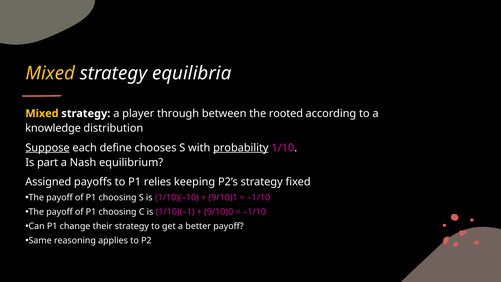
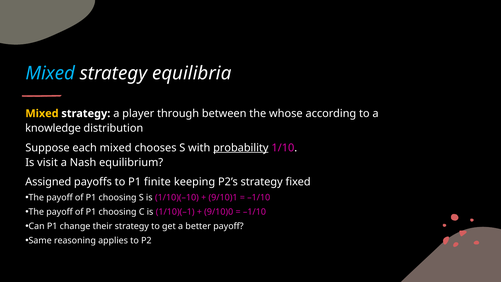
Mixed at (50, 73) colour: yellow -> light blue
rooted: rooted -> whose
Suppose underline: present -> none
each define: define -> mixed
part: part -> visit
relies: relies -> finite
